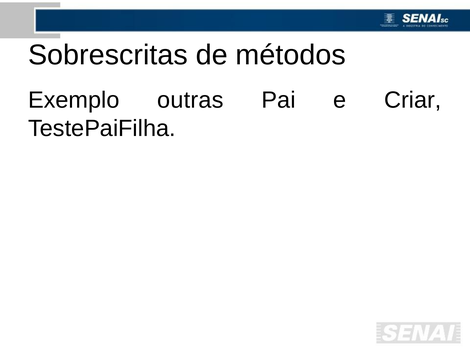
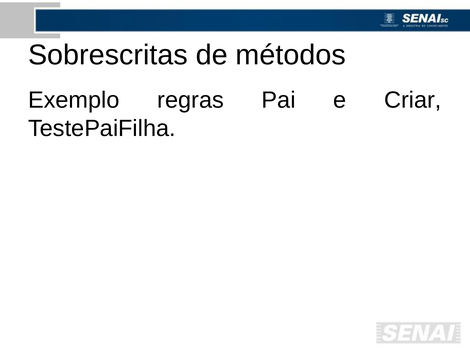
outras: outras -> regras
